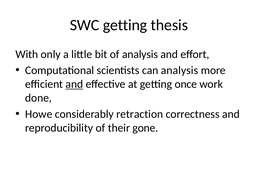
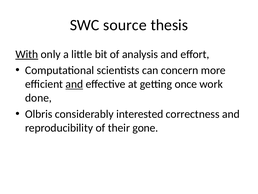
SWC getting: getting -> source
With underline: none -> present
can analysis: analysis -> concern
Howe: Howe -> Olbris
retraction: retraction -> interested
